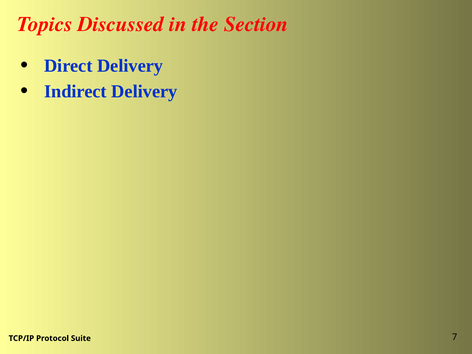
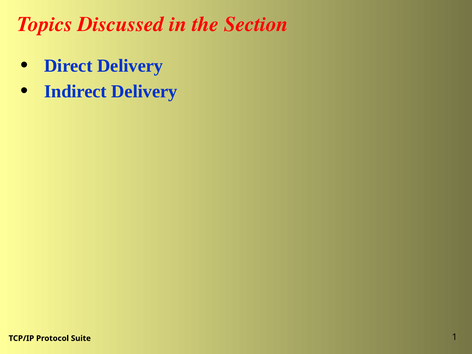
7: 7 -> 1
